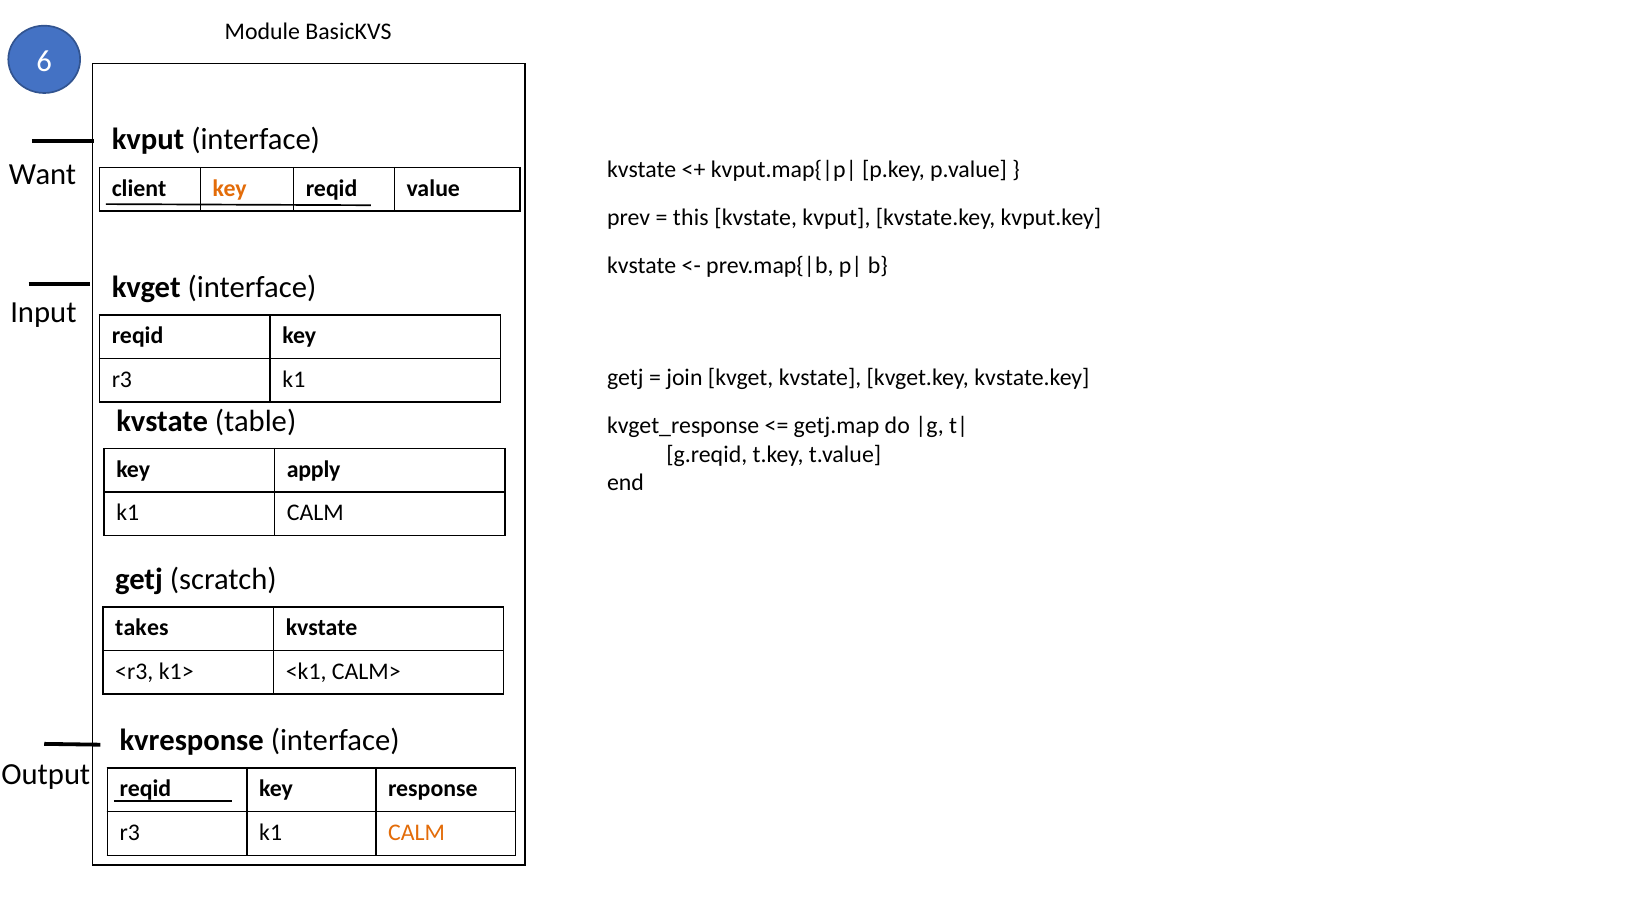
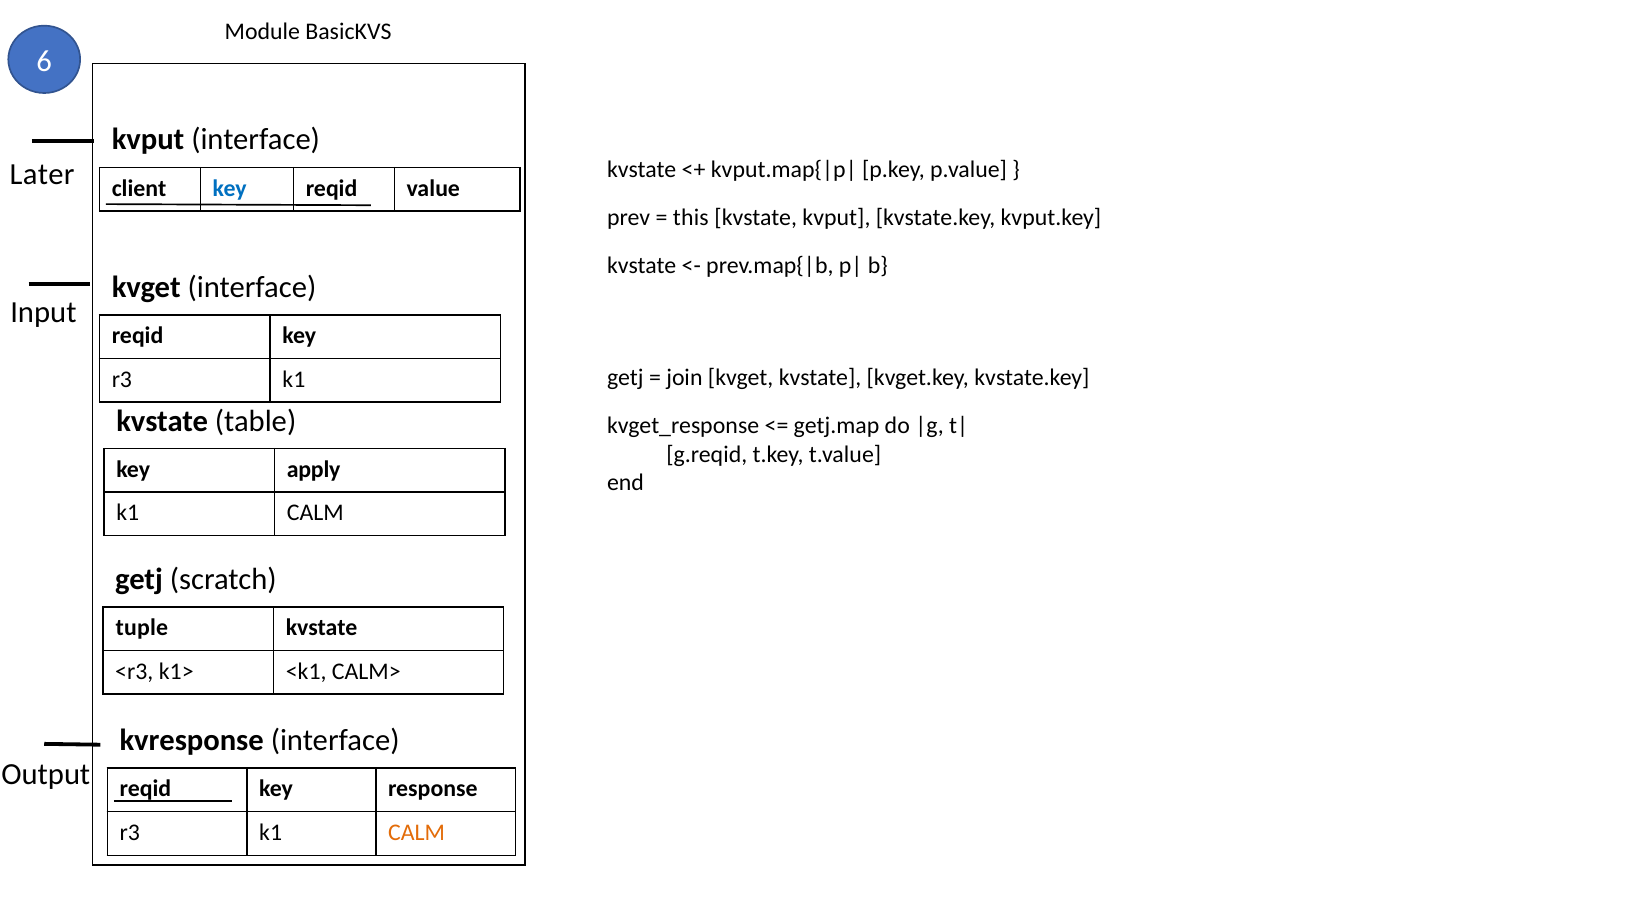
Want: Want -> Later
key at (230, 188) colour: orange -> blue
takes: takes -> tuple
